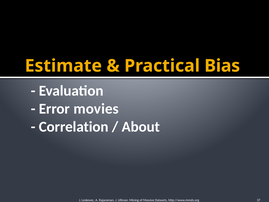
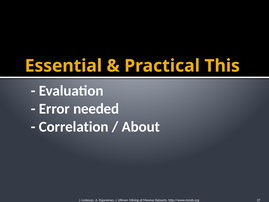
Estimate: Estimate -> Essential
Bias: Bias -> This
movies: movies -> needed
